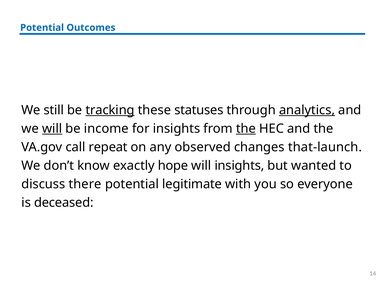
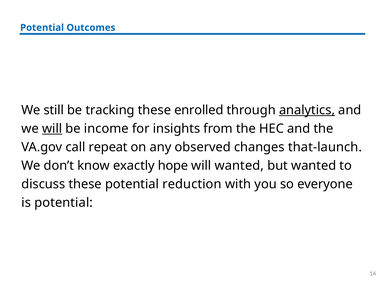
tracking underline: present -> none
statuses: statuses -> enrolled
the at (246, 128) underline: present -> none
will insights: insights -> wanted
discuss there: there -> these
legitimate: legitimate -> reduction
is deceased: deceased -> potential
